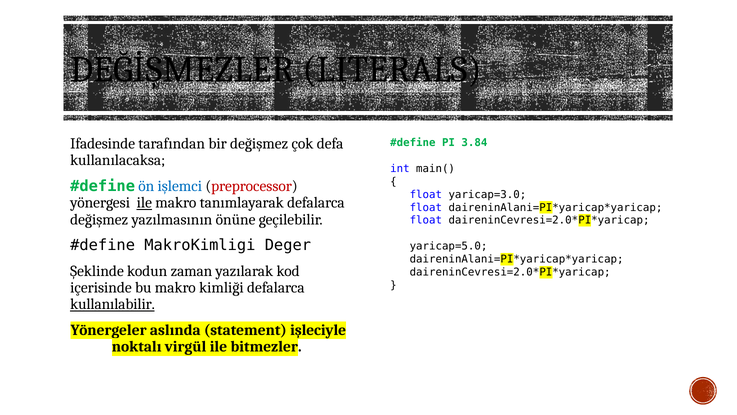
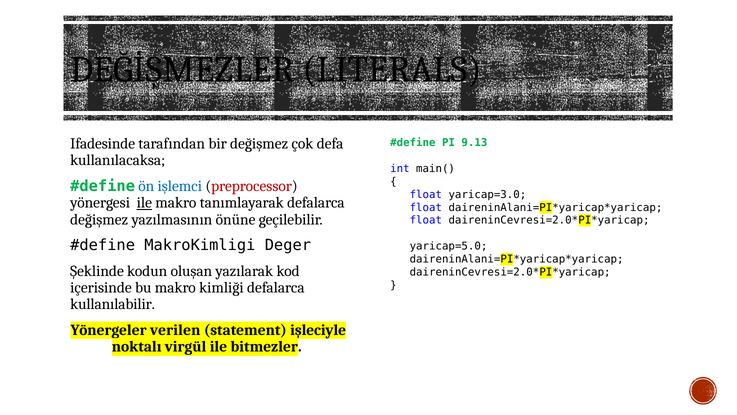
3.84: 3.84 -> 9.13
zaman: zaman -> oluşan
kullanılabilir underline: present -> none
aslında: aslında -> verilen
